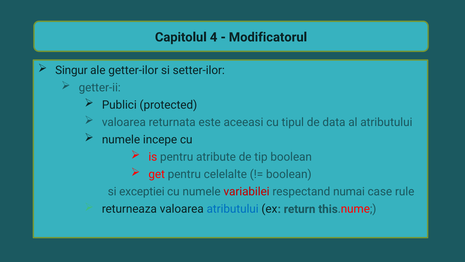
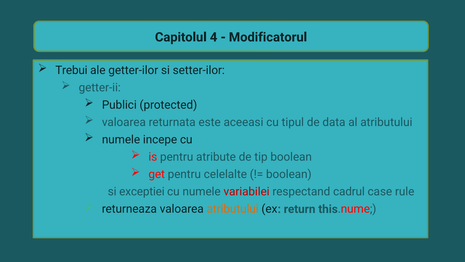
Singur: Singur -> Trebui
numai: numai -> cadrul
atributului at (233, 209) colour: blue -> orange
